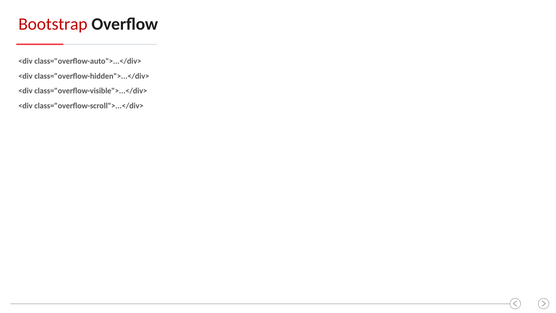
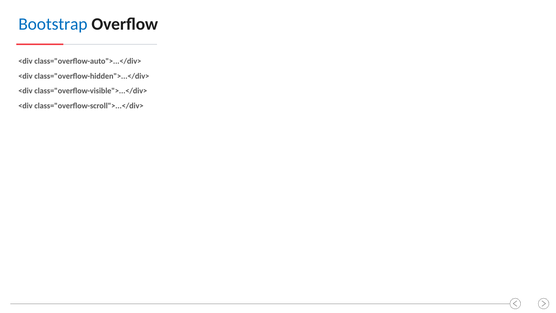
Bootstrap colour: red -> blue
